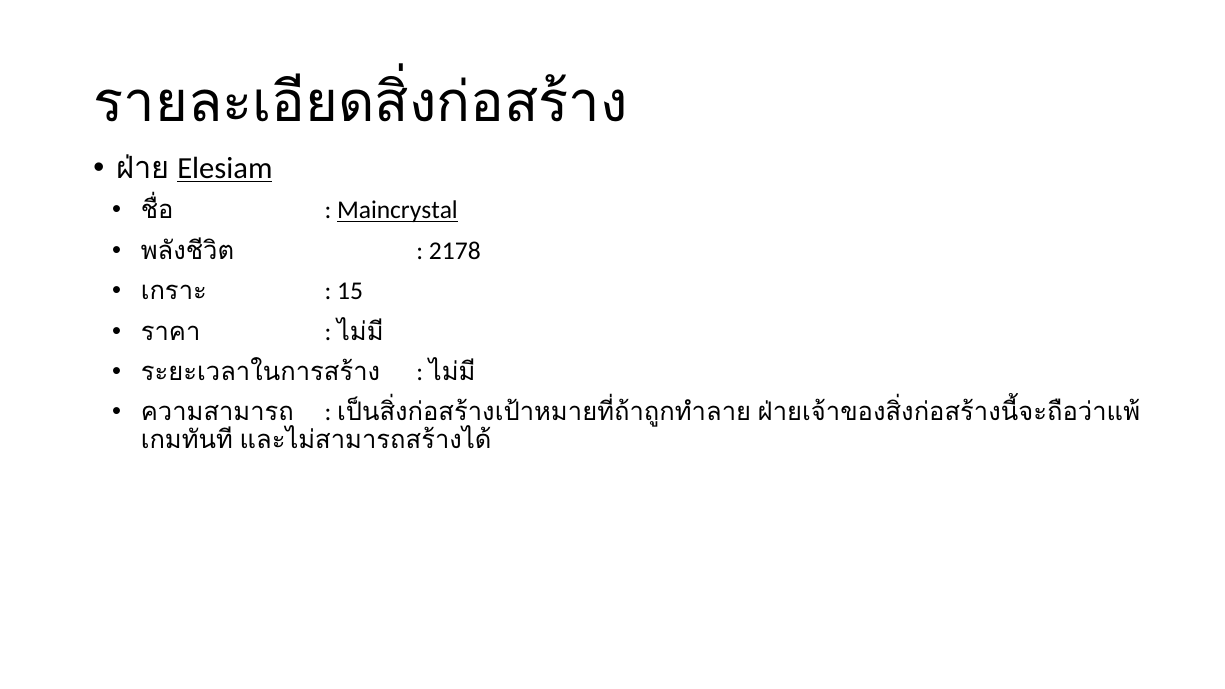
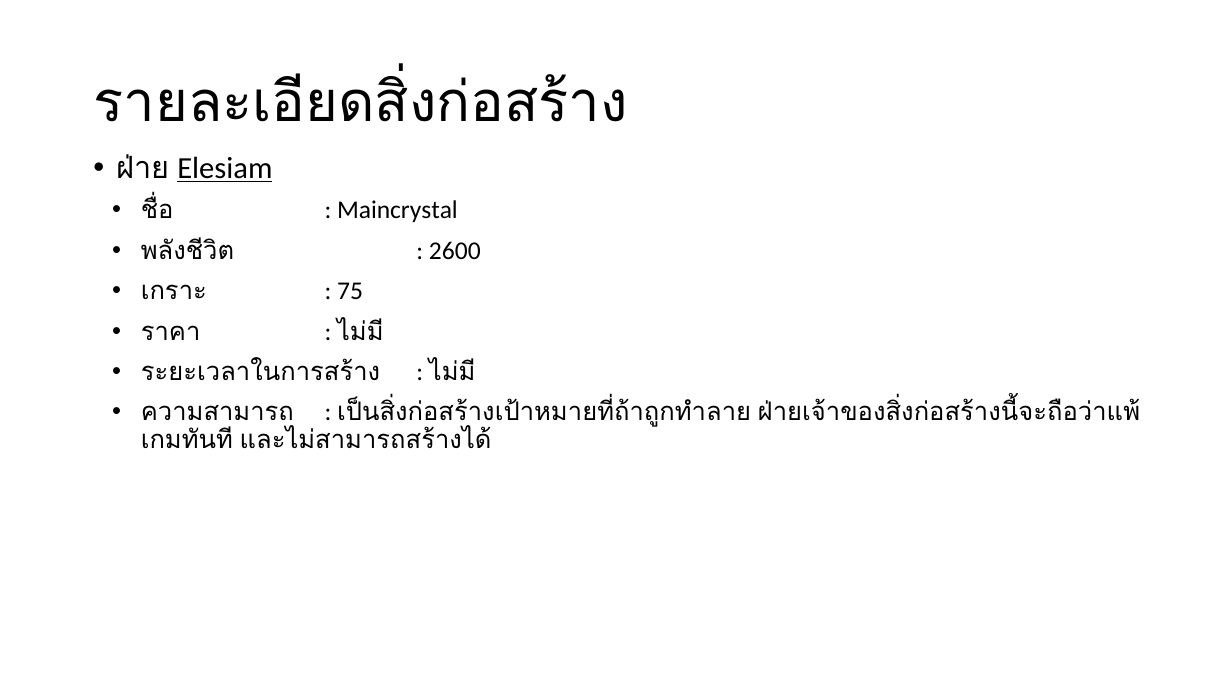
Maincrystal underline: present -> none
2178: 2178 -> 2600
15: 15 -> 75
